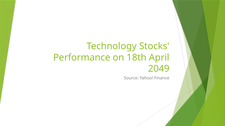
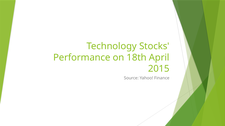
2049: 2049 -> 2015
